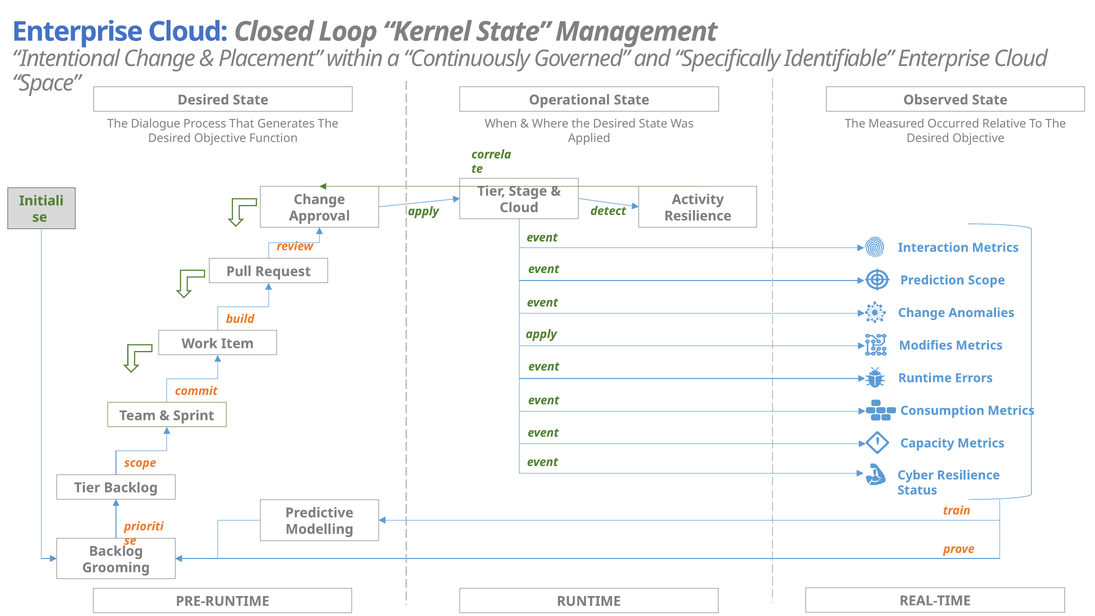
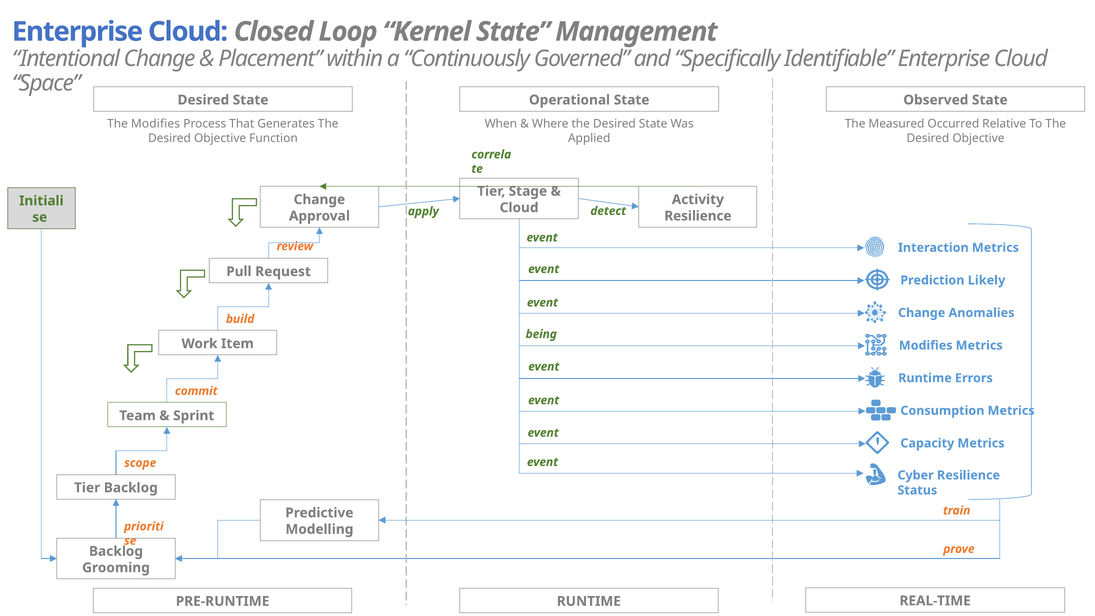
The Dialogue: Dialogue -> Modifies
Prediction Scope: Scope -> Likely
apply at (541, 334): apply -> being
